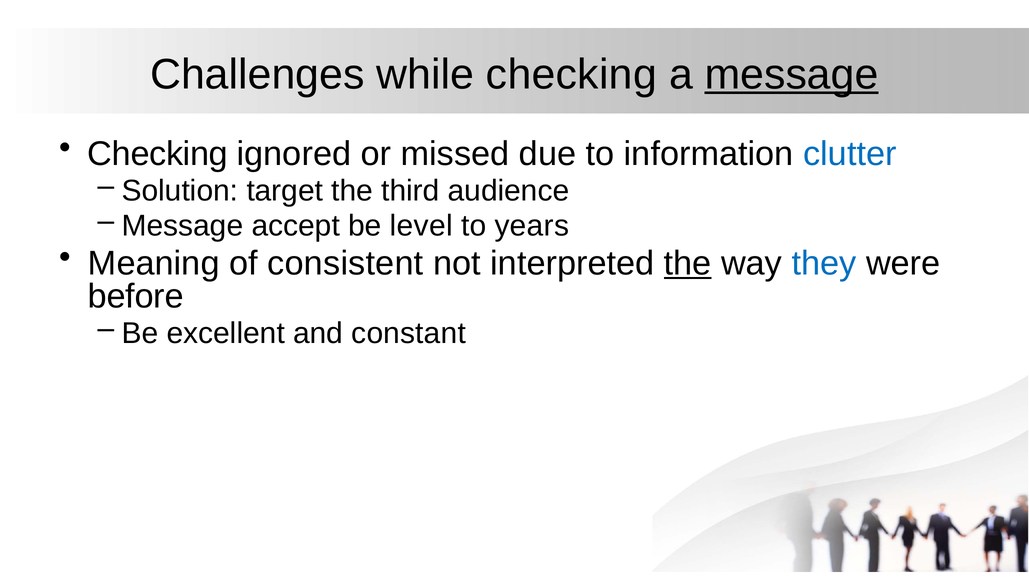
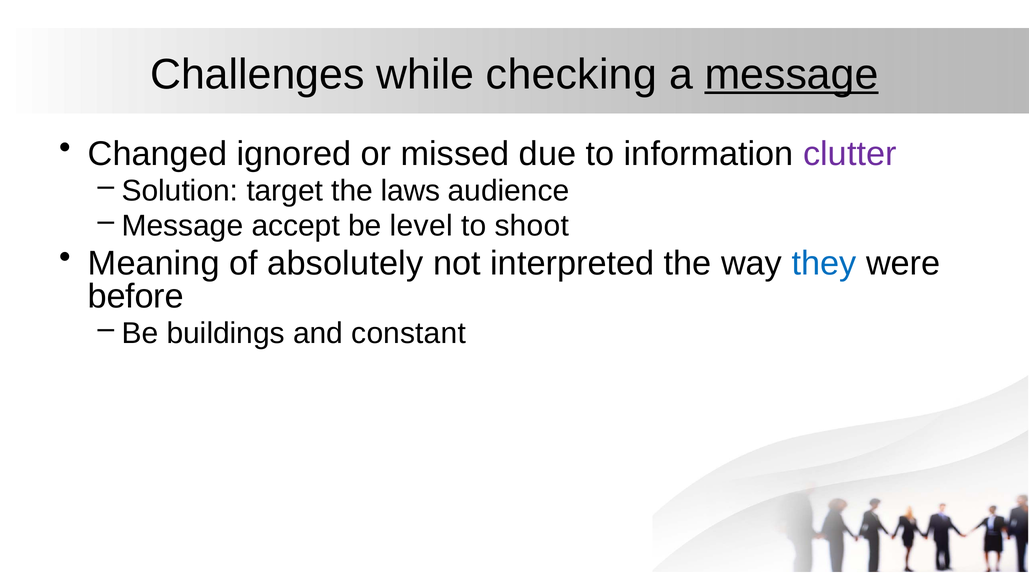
Checking at (158, 154): Checking -> Changed
clutter colour: blue -> purple
third: third -> laws
years: years -> shoot
consistent: consistent -> absolutely
the at (688, 263) underline: present -> none
excellent: excellent -> buildings
